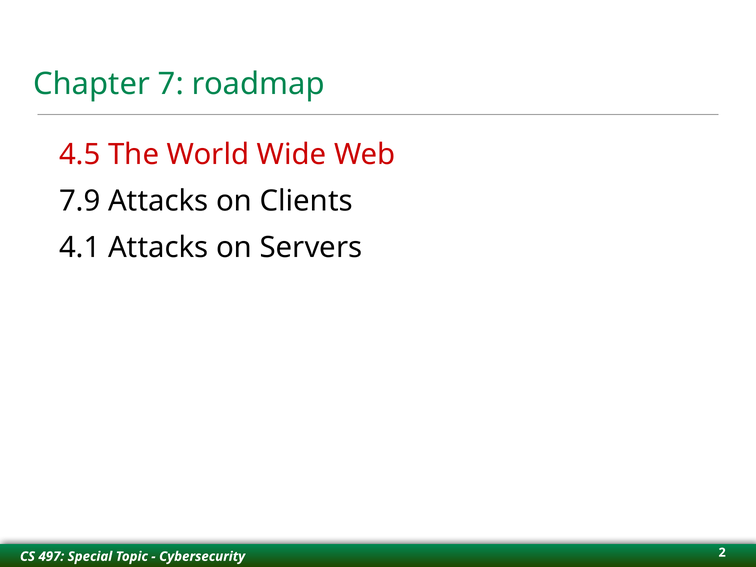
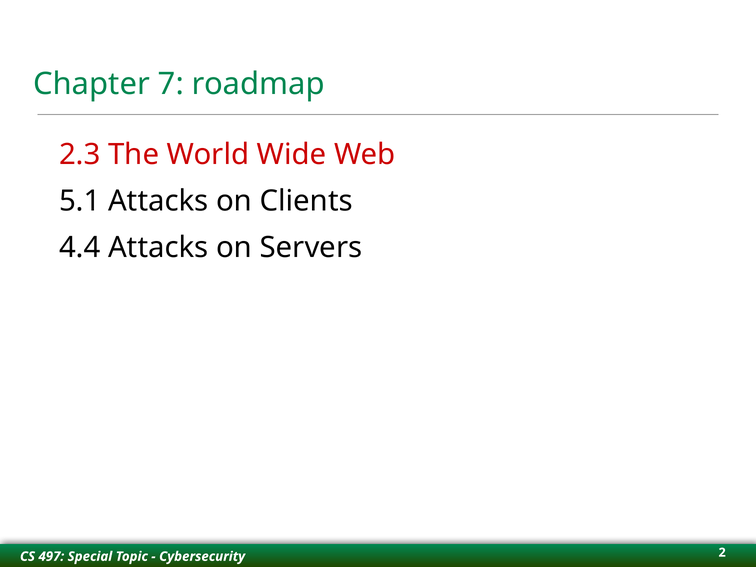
4.5: 4.5 -> 2.3
7.9: 7.9 -> 5.1
4.1: 4.1 -> 4.4
